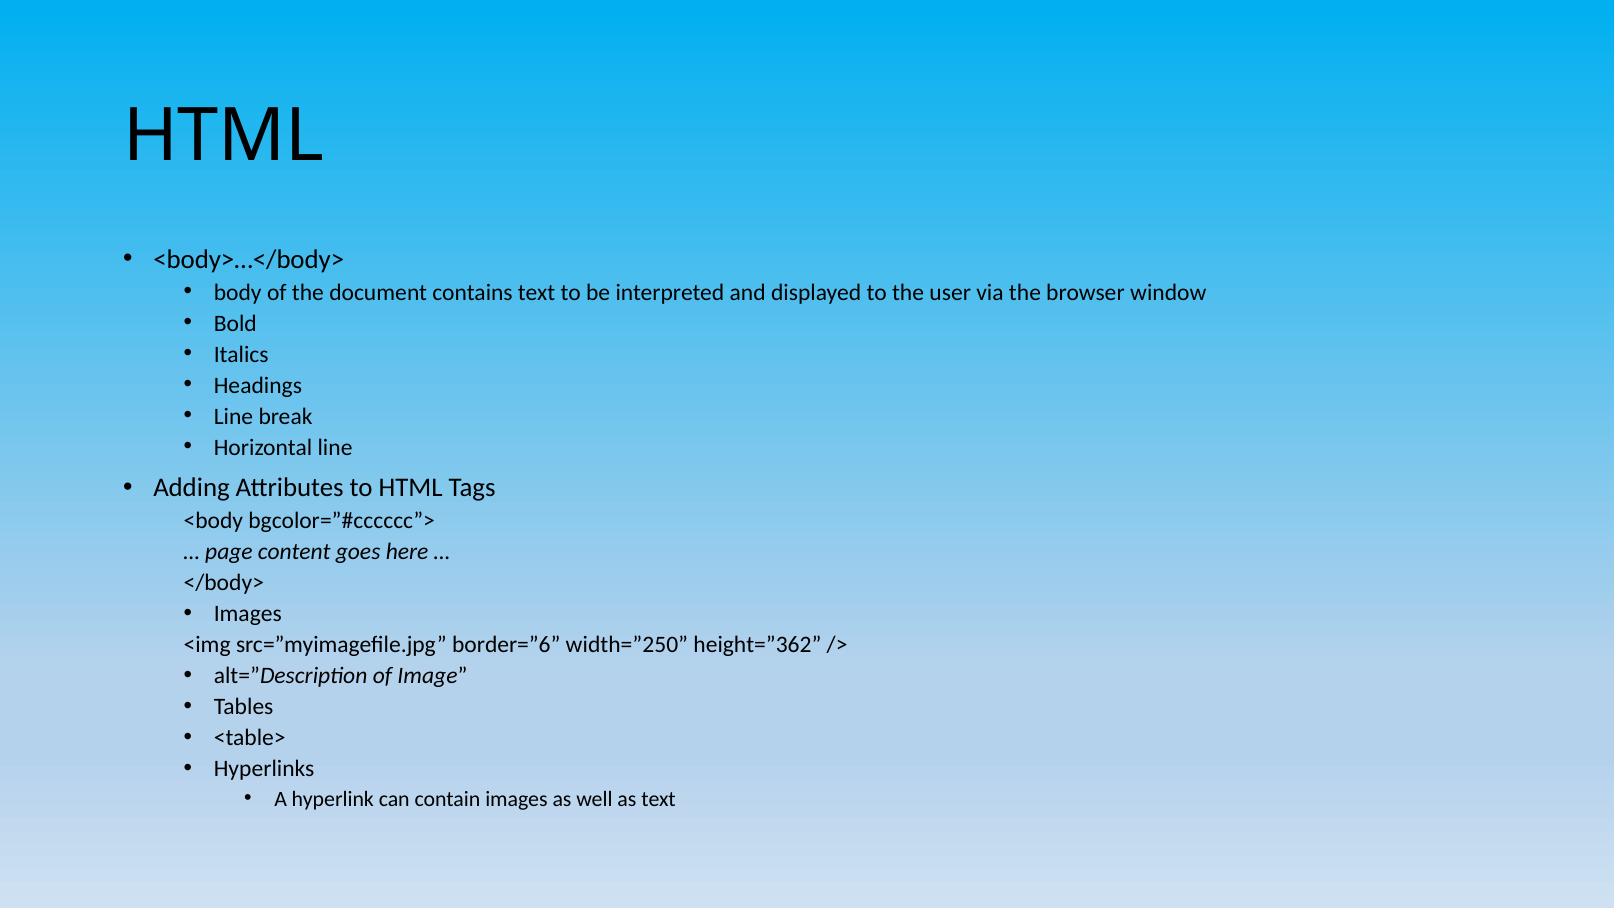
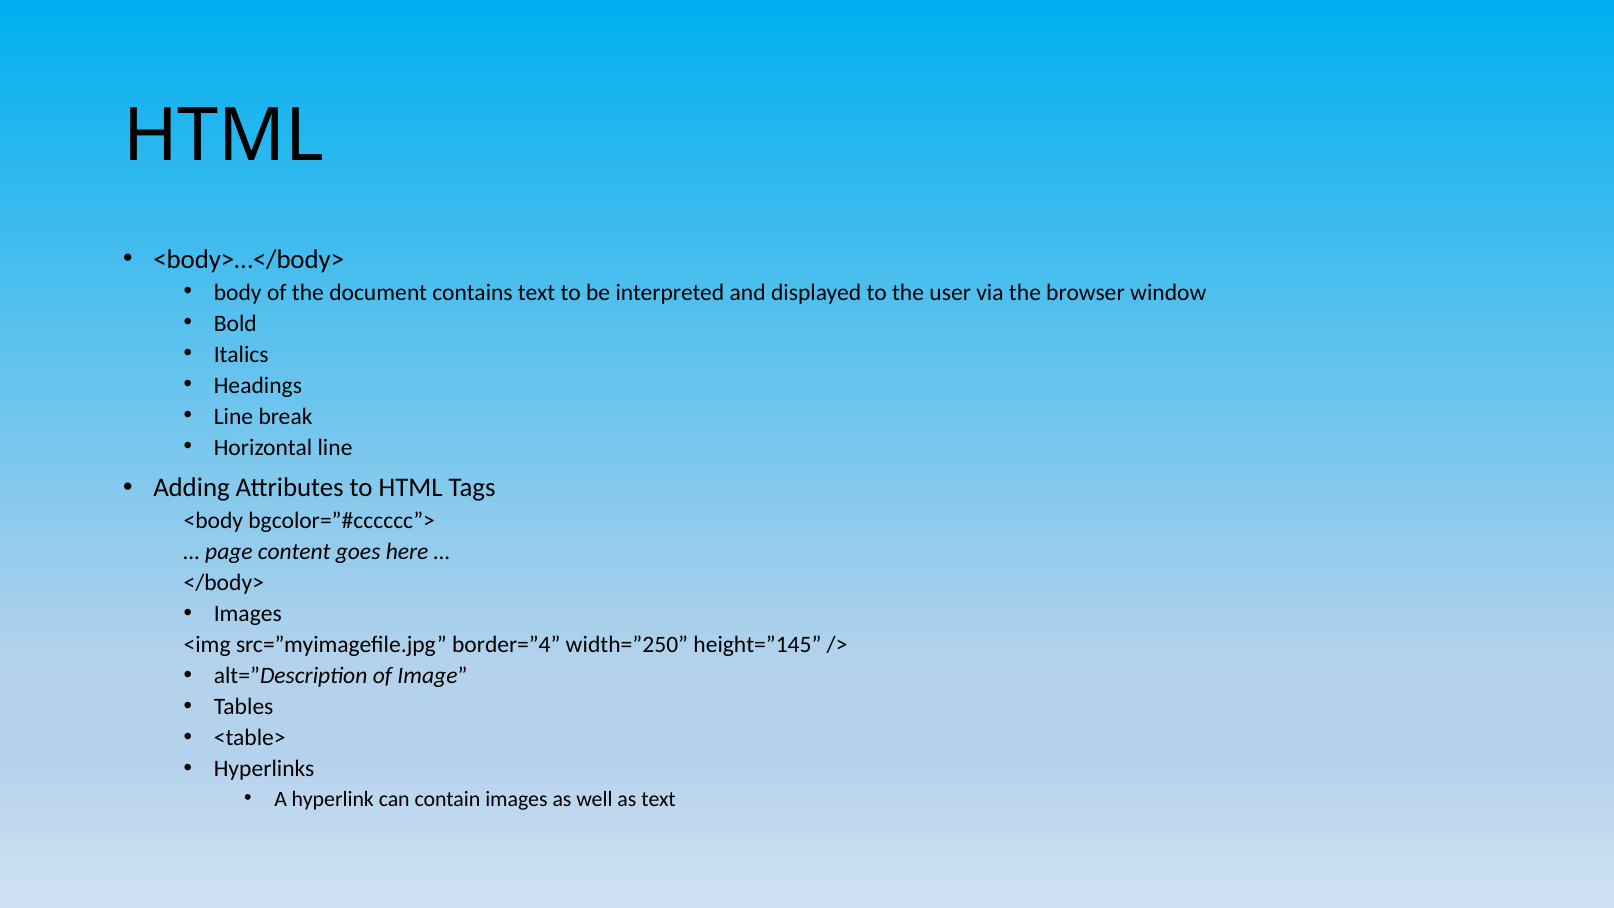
border=”6: border=”6 -> border=”4
height=”362: height=”362 -> height=”145
